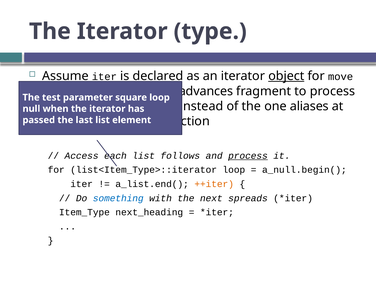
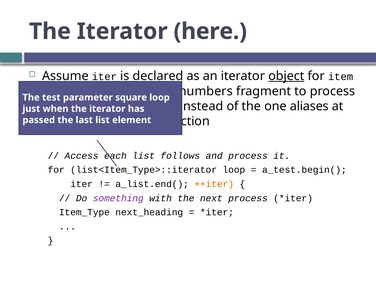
type: type -> here
move: move -> item
advances: advances -> numbers
null: null -> just
process at (248, 156) underline: present -> none
a_null.begin(: a_null.begin( -> a_test.begin(
something colour: blue -> purple
next spreads: spreads -> process
